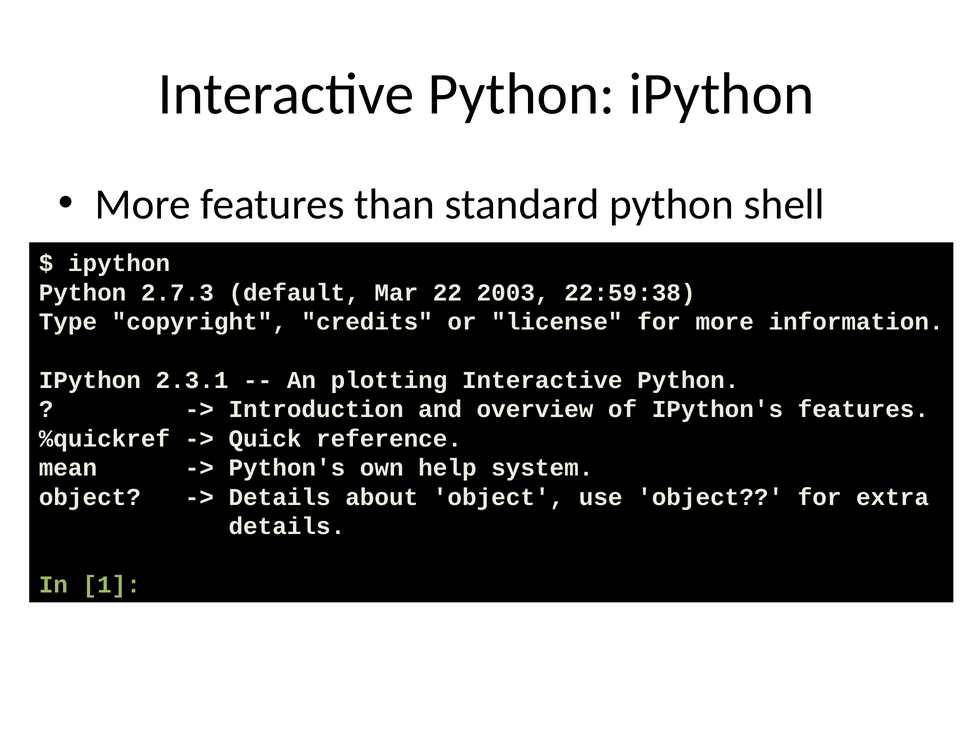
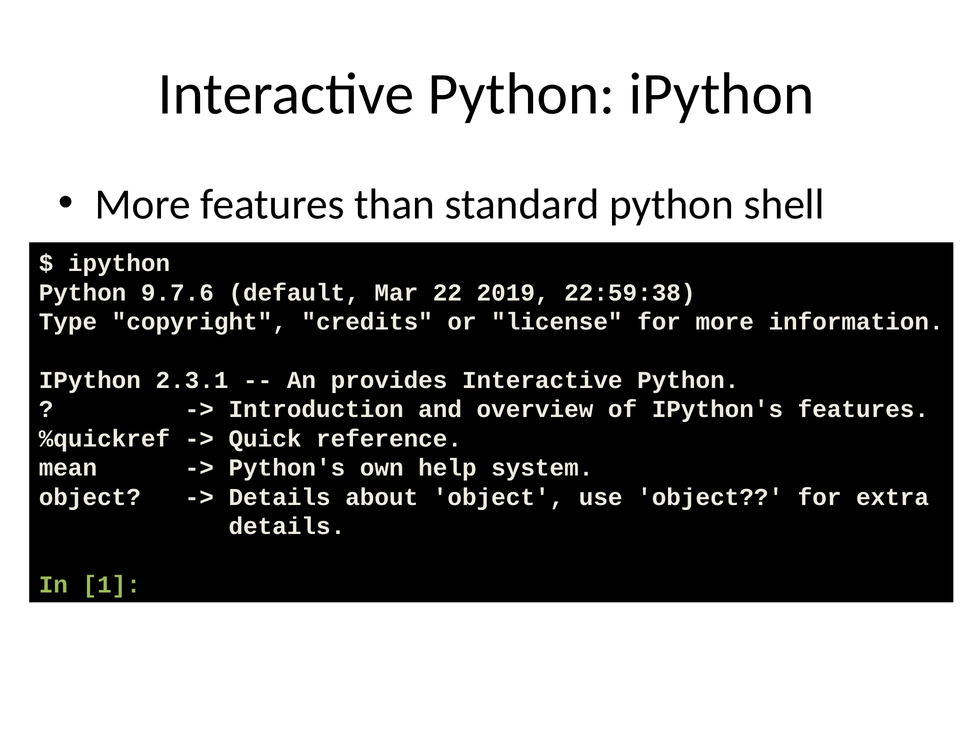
2.7.3: 2.7.3 -> 9.7.6
2003: 2003 -> 2019
plotting: plotting -> provides
